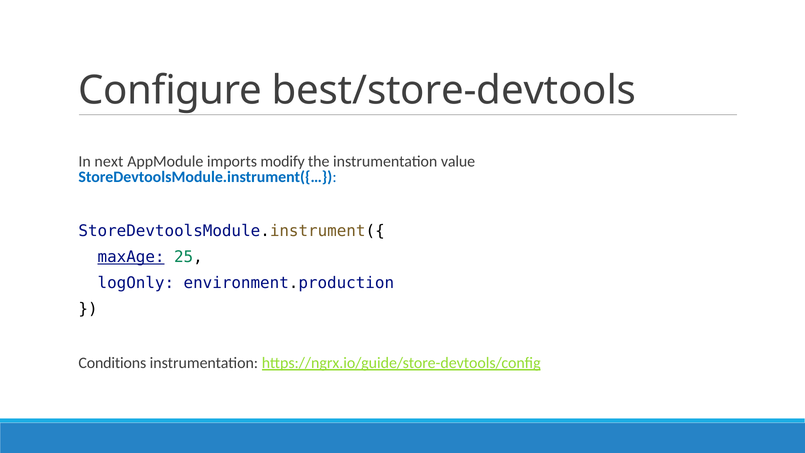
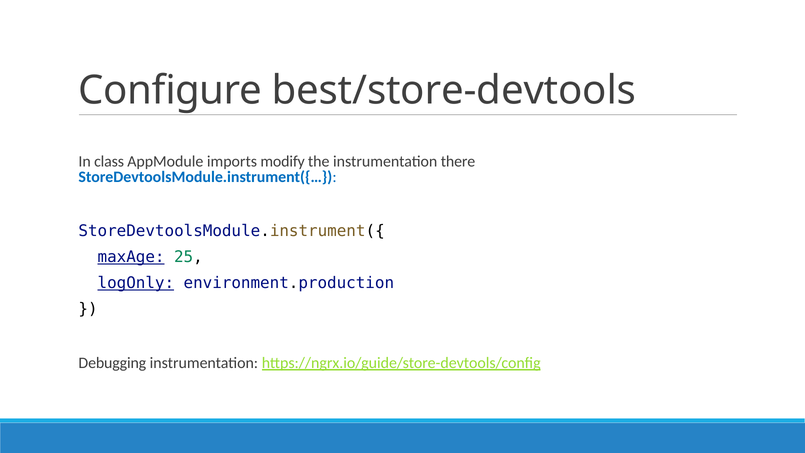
next: next -> class
value: value -> there
logOnly underline: none -> present
Conditions: Conditions -> Debugging
